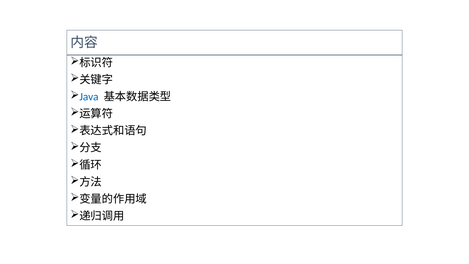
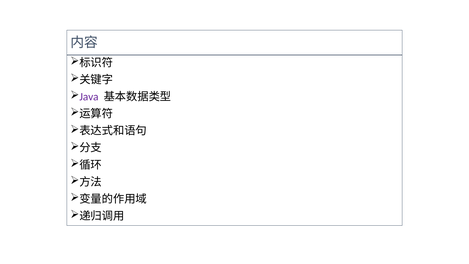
Java colour: blue -> purple
